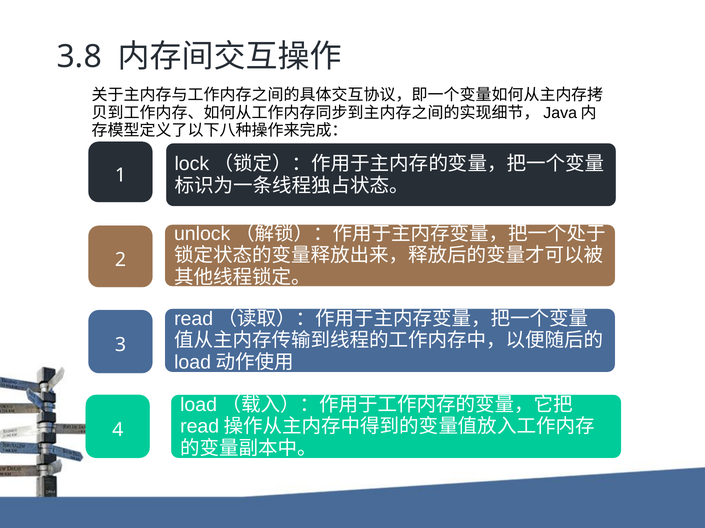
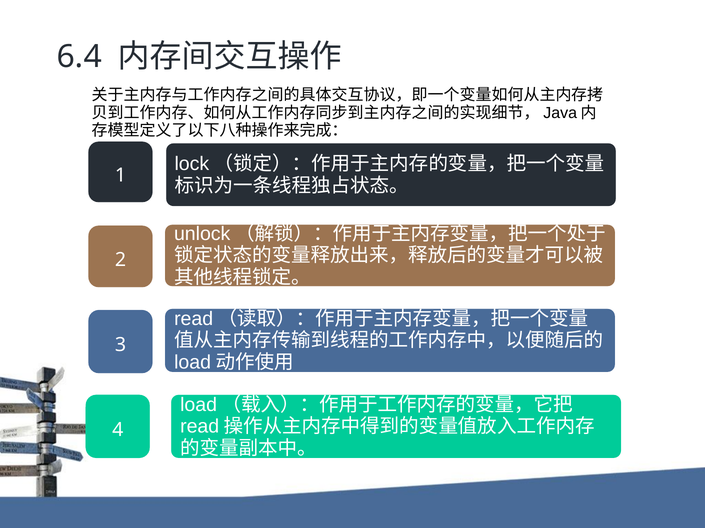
3.8: 3.8 -> 6.4
